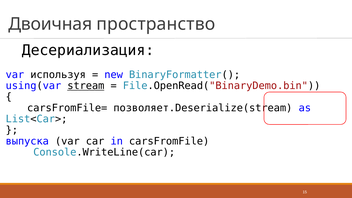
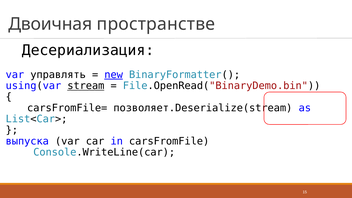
пространство: пространство -> пространстве
используя: используя -> управлять
new underline: none -> present
